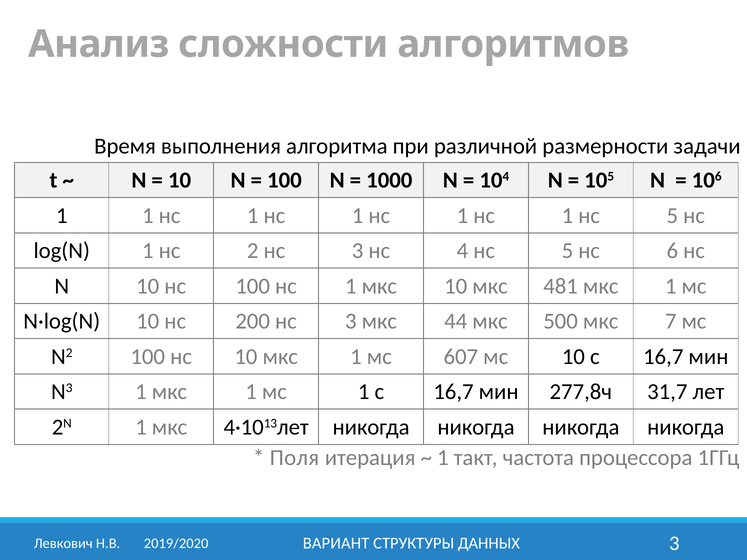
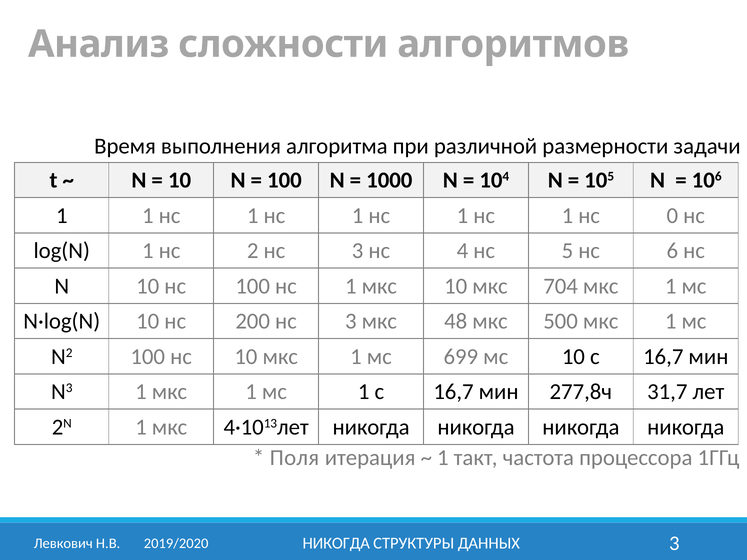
1 нс 5: 5 -> 0
481: 481 -> 704
44: 44 -> 48
500 мкс 7: 7 -> 1
607: 607 -> 699
ВАРИАНТ at (336, 544): ВАРИАНТ -> НИКОГДА
